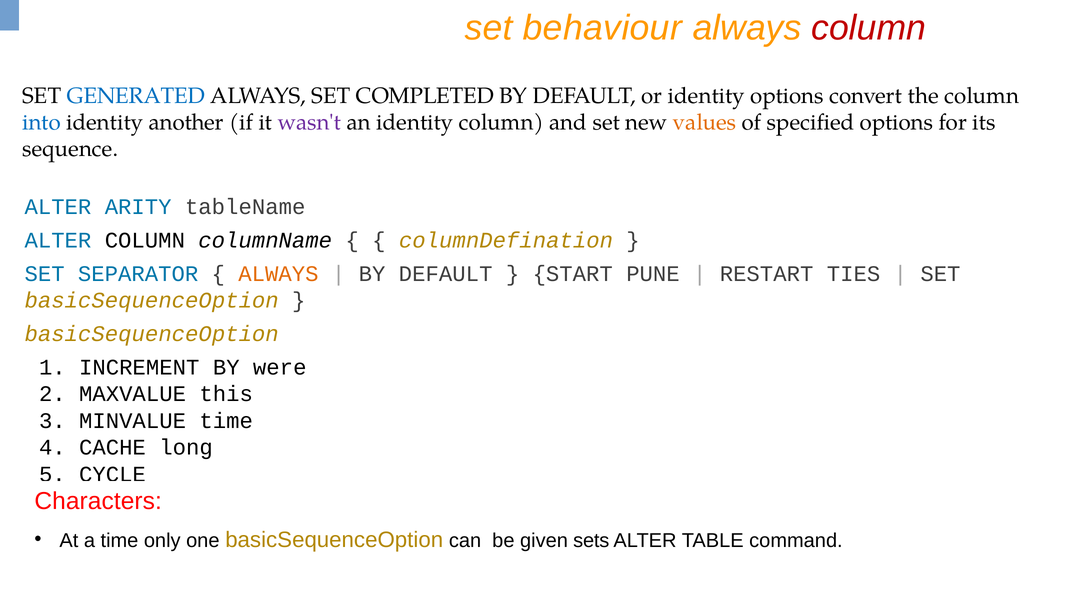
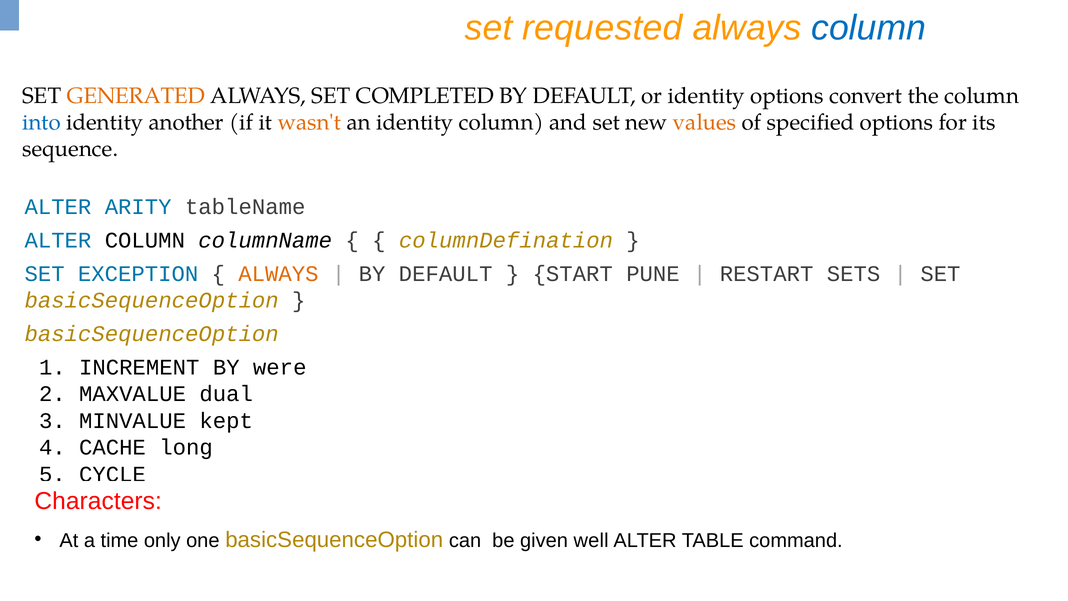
behaviour: behaviour -> requested
column at (869, 28) colour: red -> blue
GENERATED colour: blue -> orange
wasn't colour: purple -> orange
SEPARATOR: SEPARATOR -> EXCEPTION
TIES: TIES -> SETS
this: this -> dual
MINVALUE time: time -> kept
sets: sets -> well
